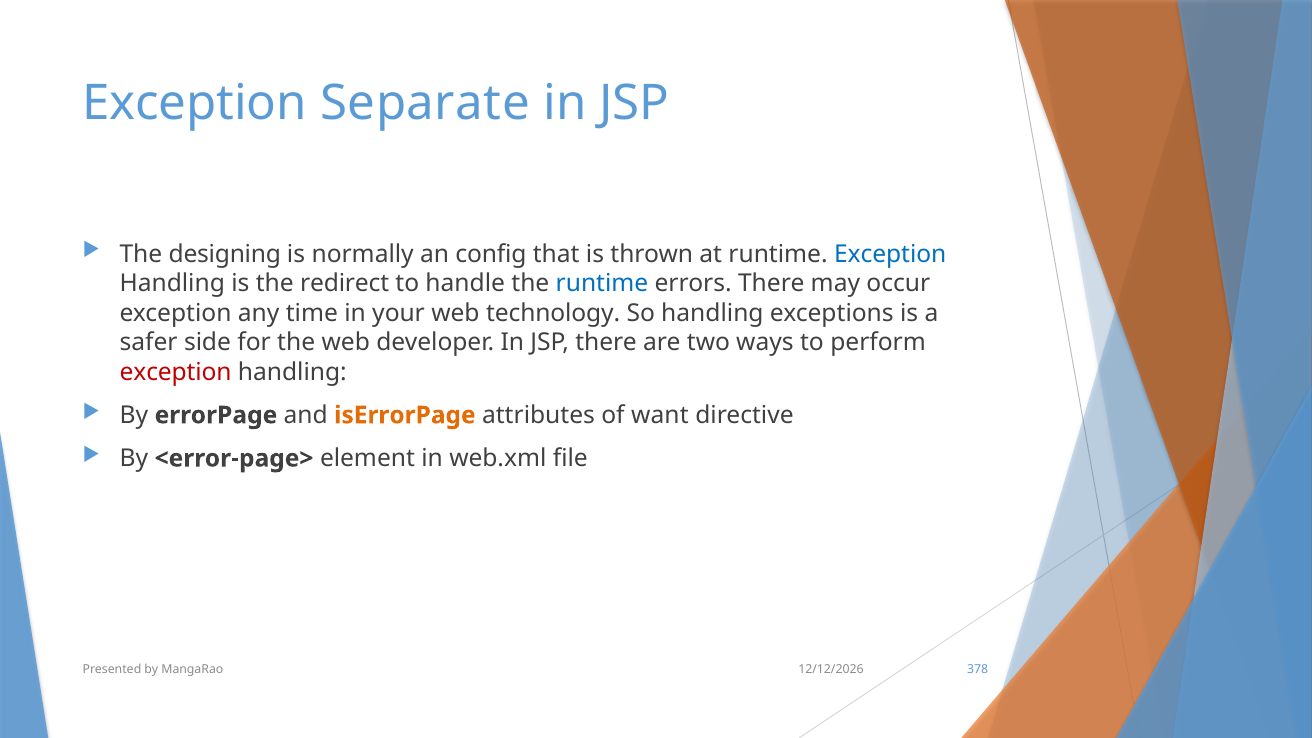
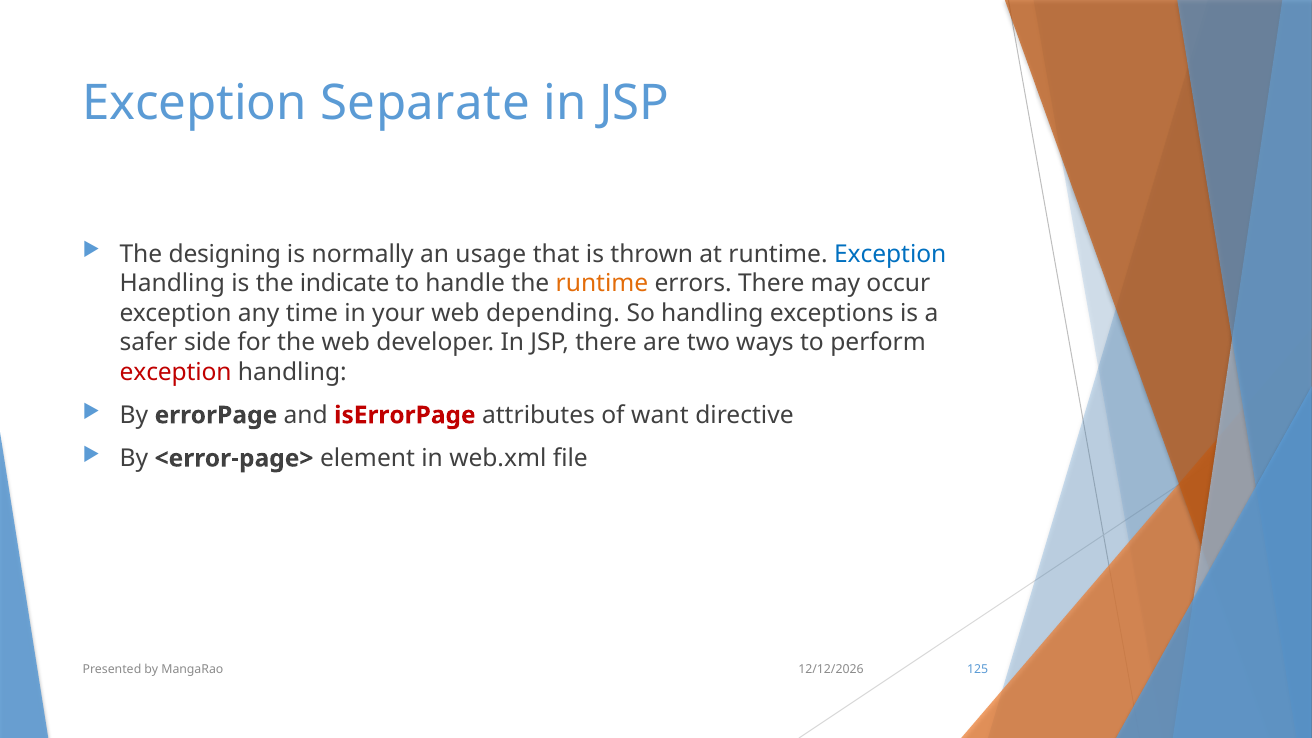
config: config -> usage
redirect: redirect -> indicate
runtime at (602, 283) colour: blue -> orange
technology: technology -> depending
isErrorPage colour: orange -> red
378: 378 -> 125
